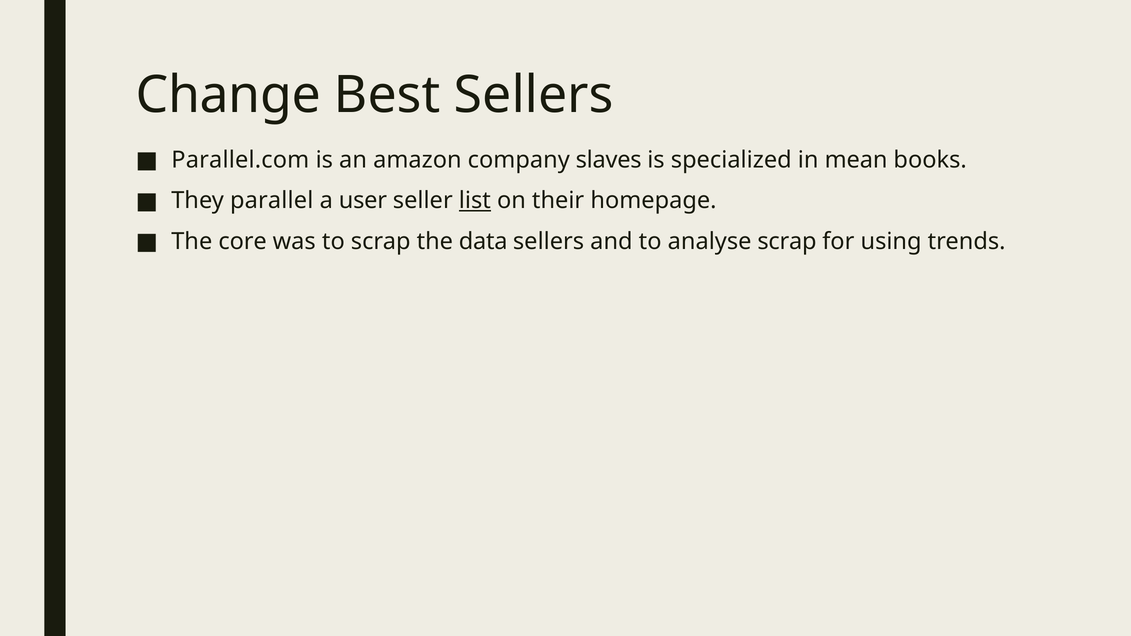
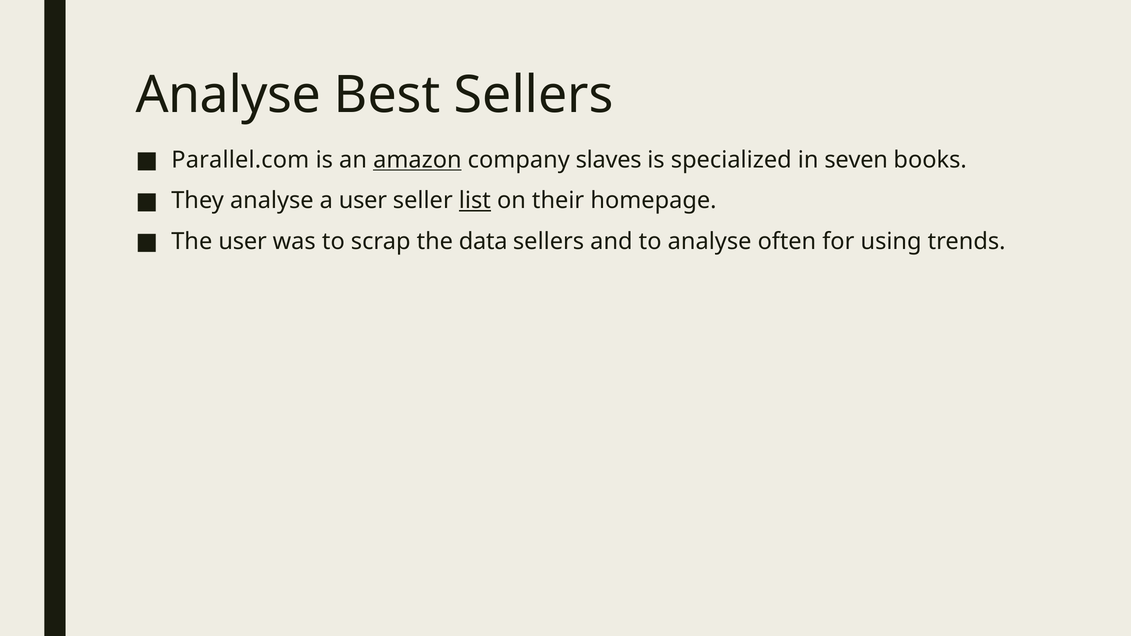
Change at (228, 95): Change -> Analyse
amazon underline: none -> present
mean: mean -> seven
They parallel: parallel -> analyse
The core: core -> user
analyse scrap: scrap -> often
